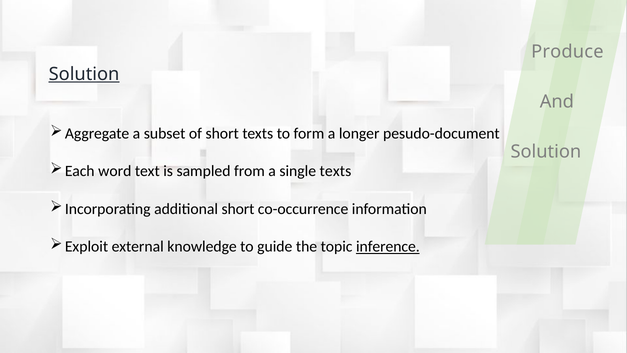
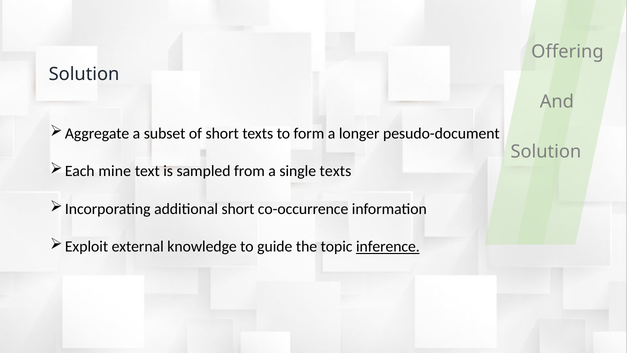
Produce: Produce -> Offering
Solution at (84, 74) underline: present -> none
word: word -> mine
